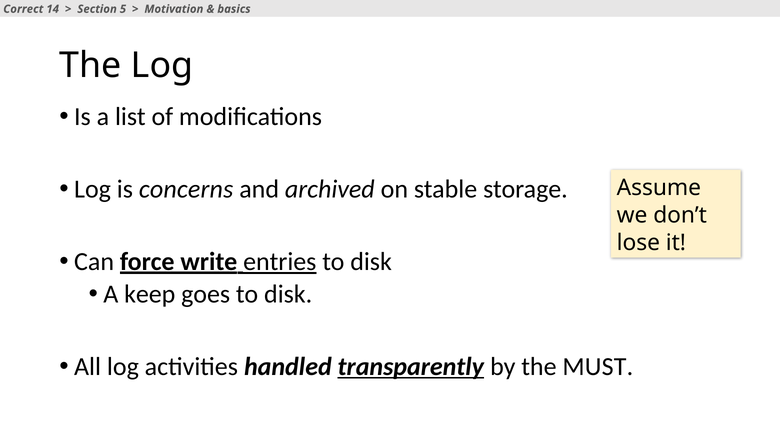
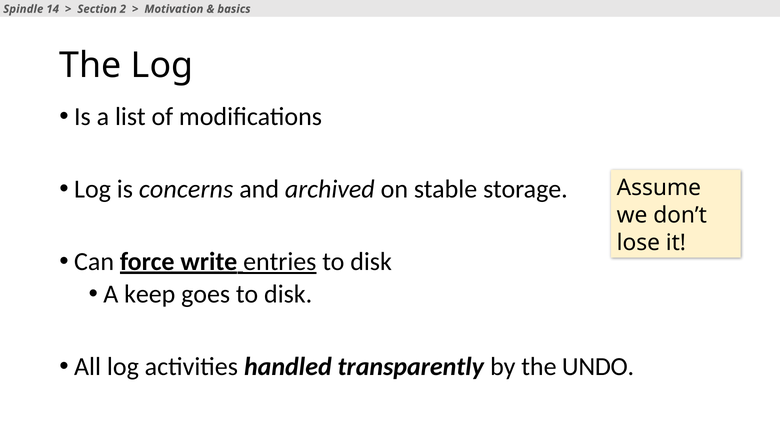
Correct: Correct -> Spindle
5: 5 -> 2
transparently underline: present -> none
MUST: MUST -> UNDO
